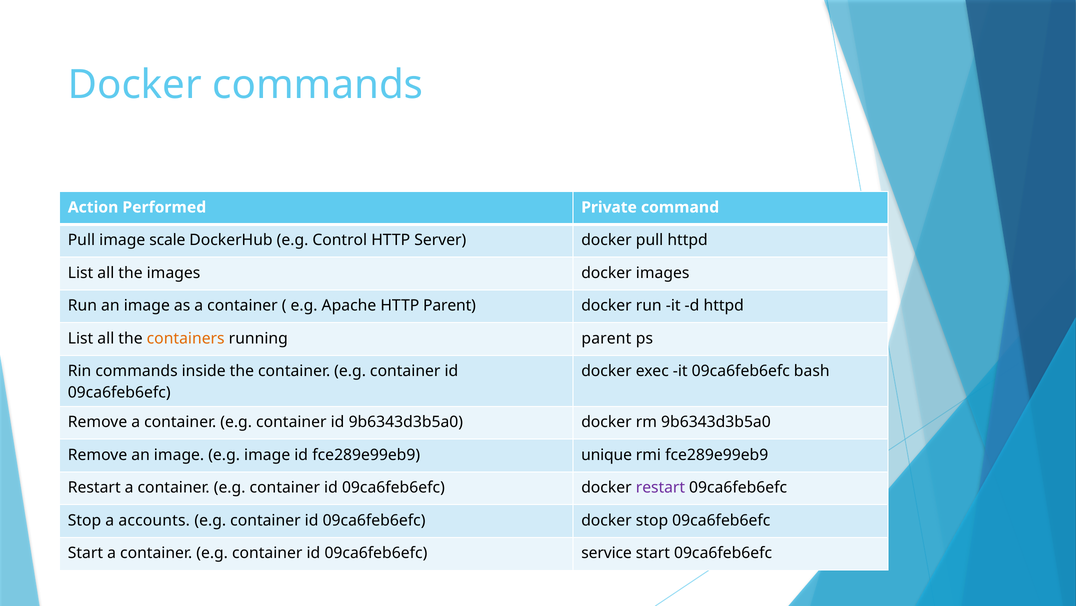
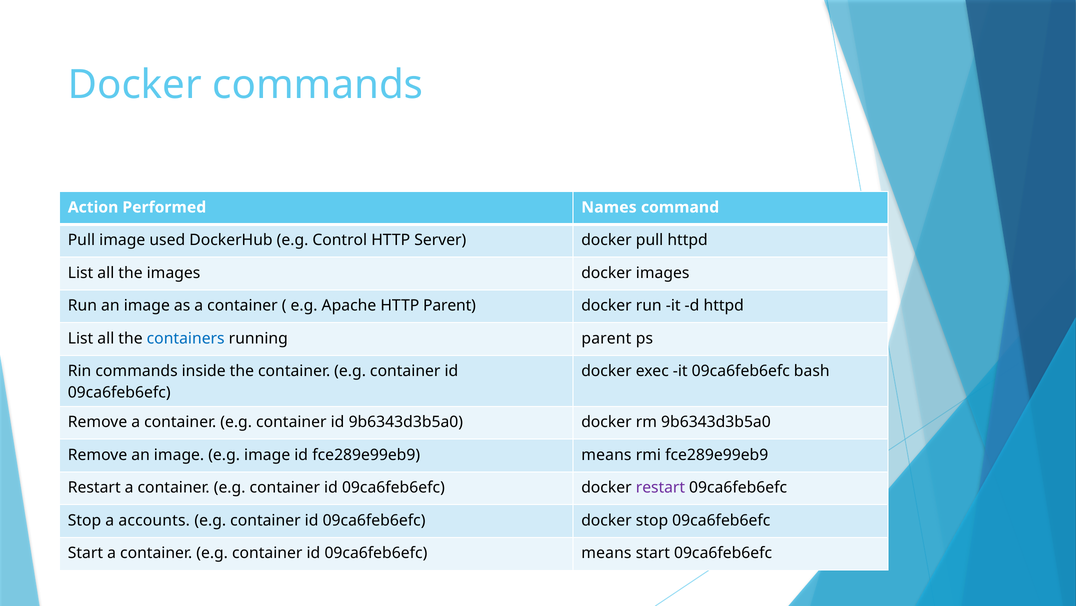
Private: Private -> Names
scale: scale -> used
containers colour: orange -> blue
fce289e99eb9 unique: unique -> means
09ca6feb6efc service: service -> means
